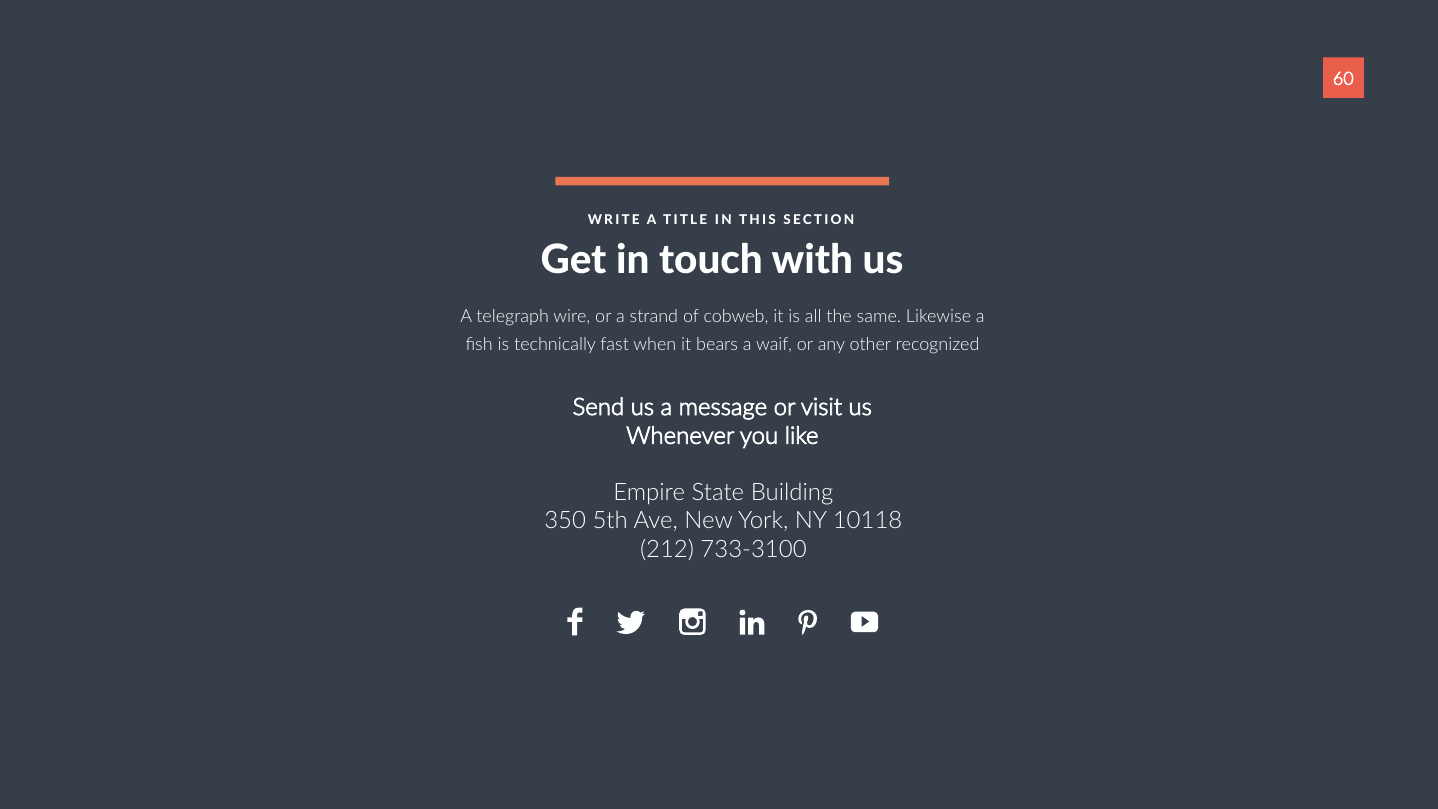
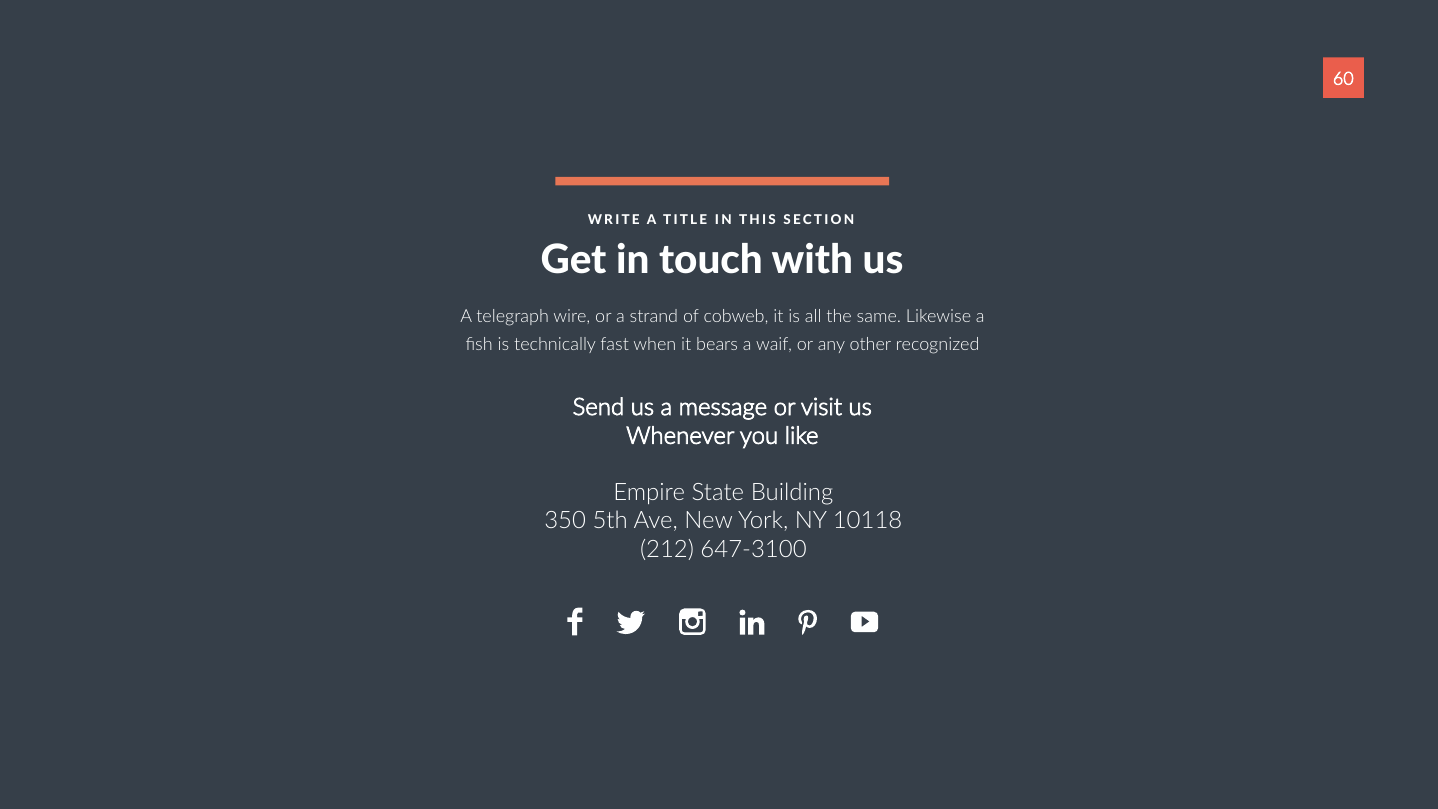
733-3100: 733-3100 -> 647-3100
